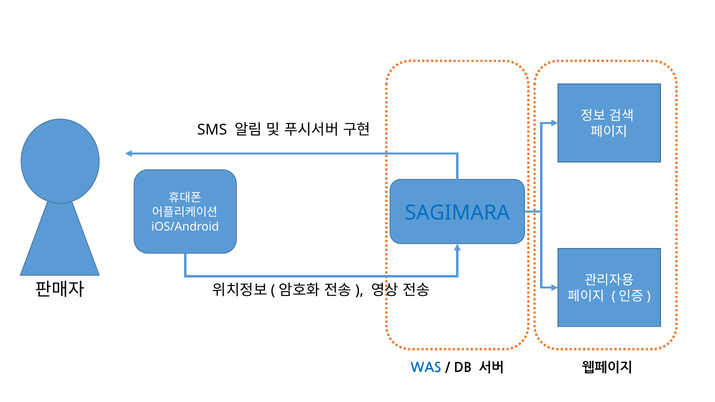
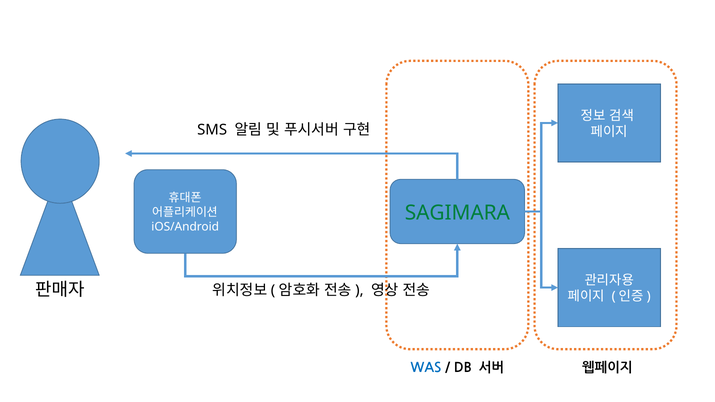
SAGIMARA colour: blue -> green
